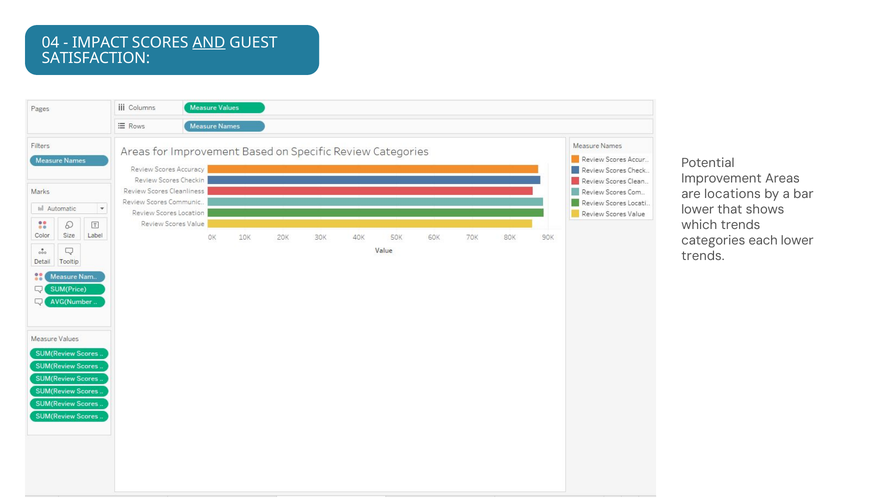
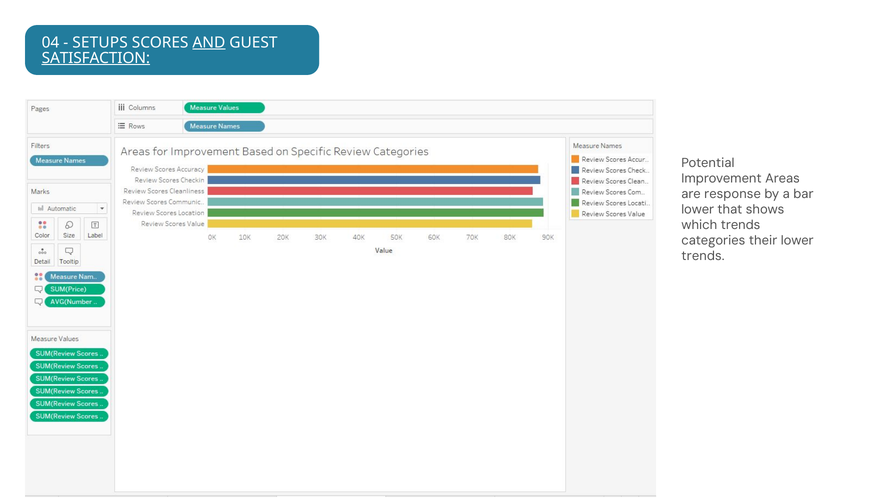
IMPACT: IMPACT -> SETUPS
SATISFACTION underline: none -> present
locations: locations -> response
each: each -> their
